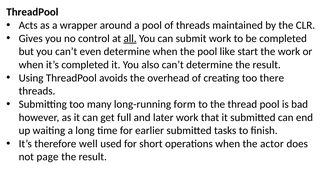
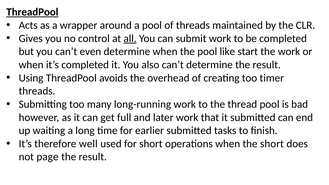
ThreadPool at (32, 12) underline: none -> present
there: there -> timer
long-running form: form -> work
the actor: actor -> short
